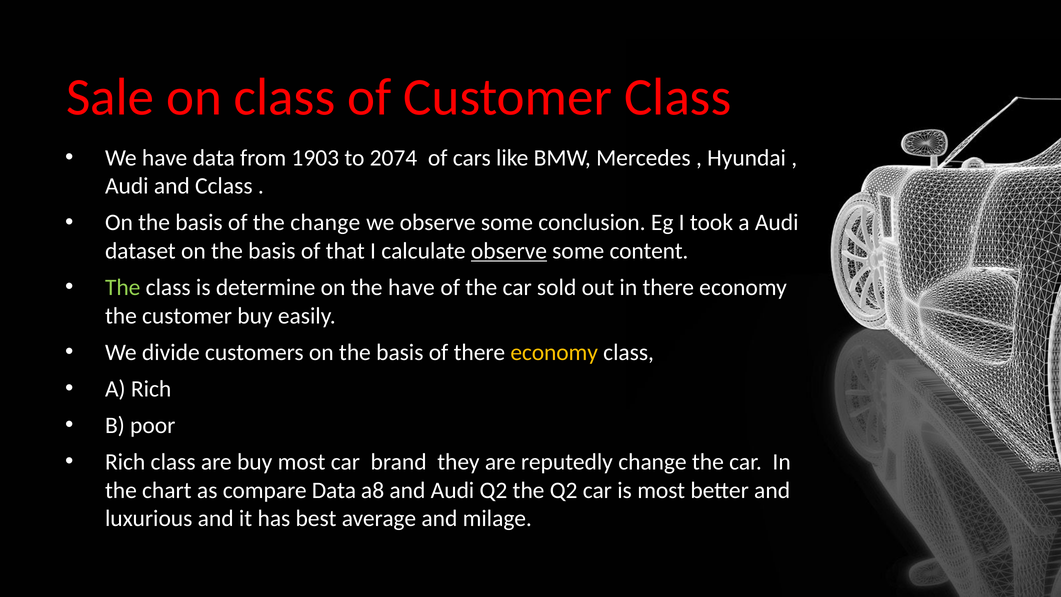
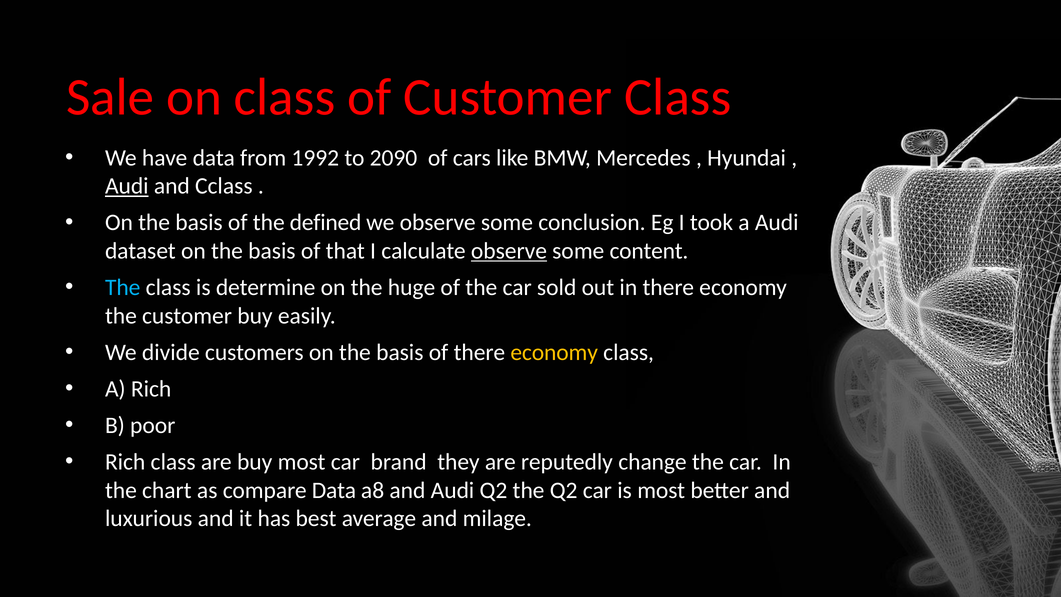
1903: 1903 -> 1992
2074: 2074 -> 2090
Audi at (127, 186) underline: none -> present
the change: change -> defined
The at (123, 287) colour: light green -> light blue
the have: have -> huge
